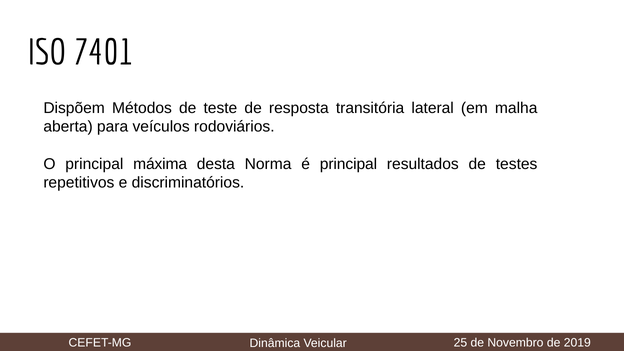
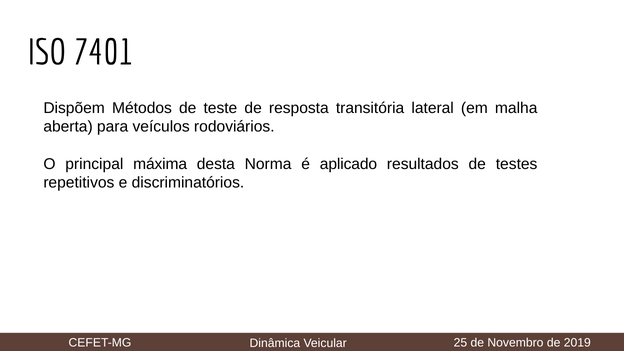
é principal: principal -> aplicado
